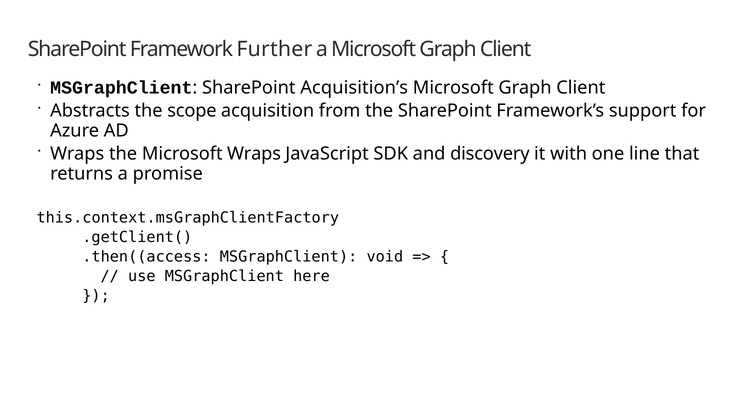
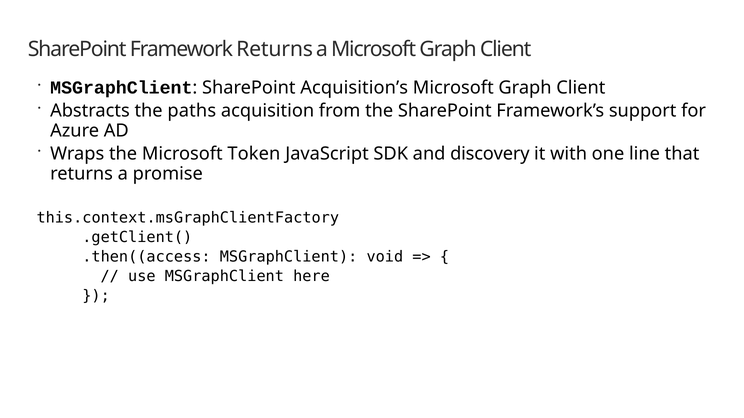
Framework Further: Further -> Returns
scope: scope -> paths
Microsoft Wraps: Wraps -> Token
